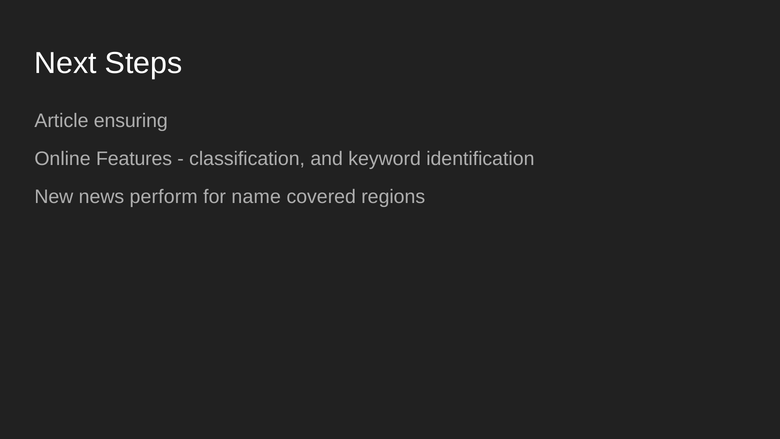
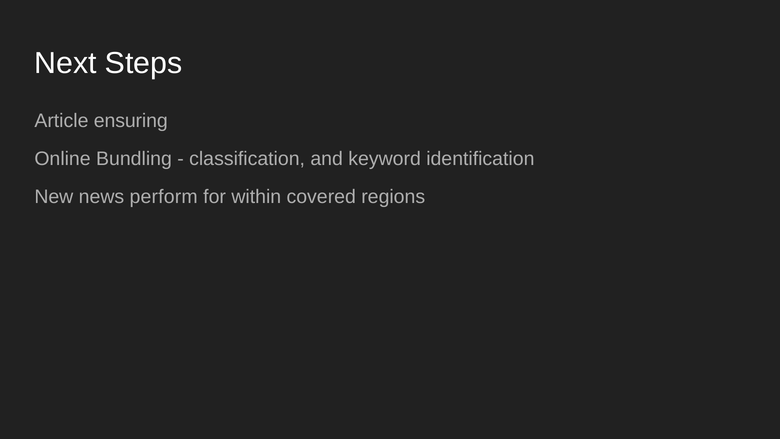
Features: Features -> Bundling
name: name -> within
